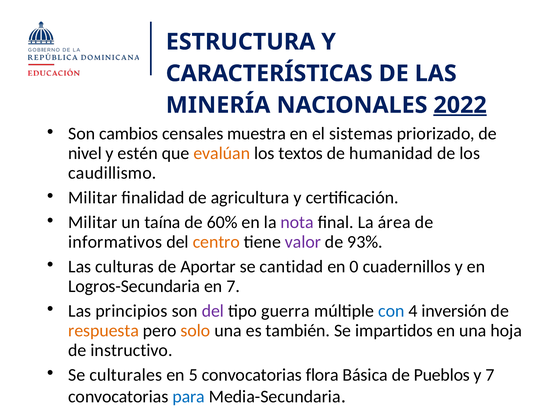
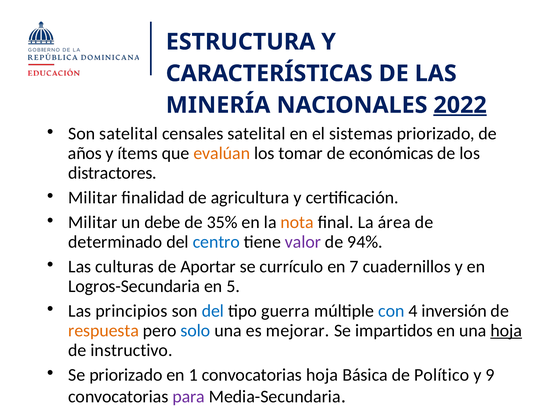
Son cambios: cambios -> satelital
censales muestra: muestra -> satelital
nivel: nivel -> años
estén: estén -> ítems
textos: textos -> tomar
humanidad: humanidad -> económicas
caudillismo: caudillismo -> distractores
taína: taína -> debe
60%: 60% -> 35%
nota colour: purple -> orange
informativos: informativos -> determinado
centro colour: orange -> blue
93%: 93% -> 94%
cantidad: cantidad -> currículo
0: 0 -> 7
en 7: 7 -> 5
del at (213, 311) colour: purple -> blue
solo colour: orange -> blue
también: también -> mejorar
hoja at (506, 331) underline: none -> present
Se culturales: culturales -> priorizado
5: 5 -> 1
convocatorias flora: flora -> hoja
Pueblos: Pueblos -> Político
y 7: 7 -> 9
para colour: blue -> purple
